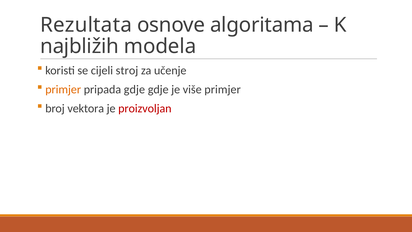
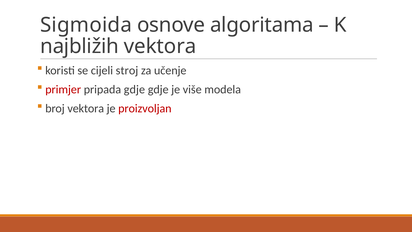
Rezultata: Rezultata -> Sigmoida
najbližih modela: modela -> vektora
primjer at (63, 89) colour: orange -> red
više primjer: primjer -> modela
